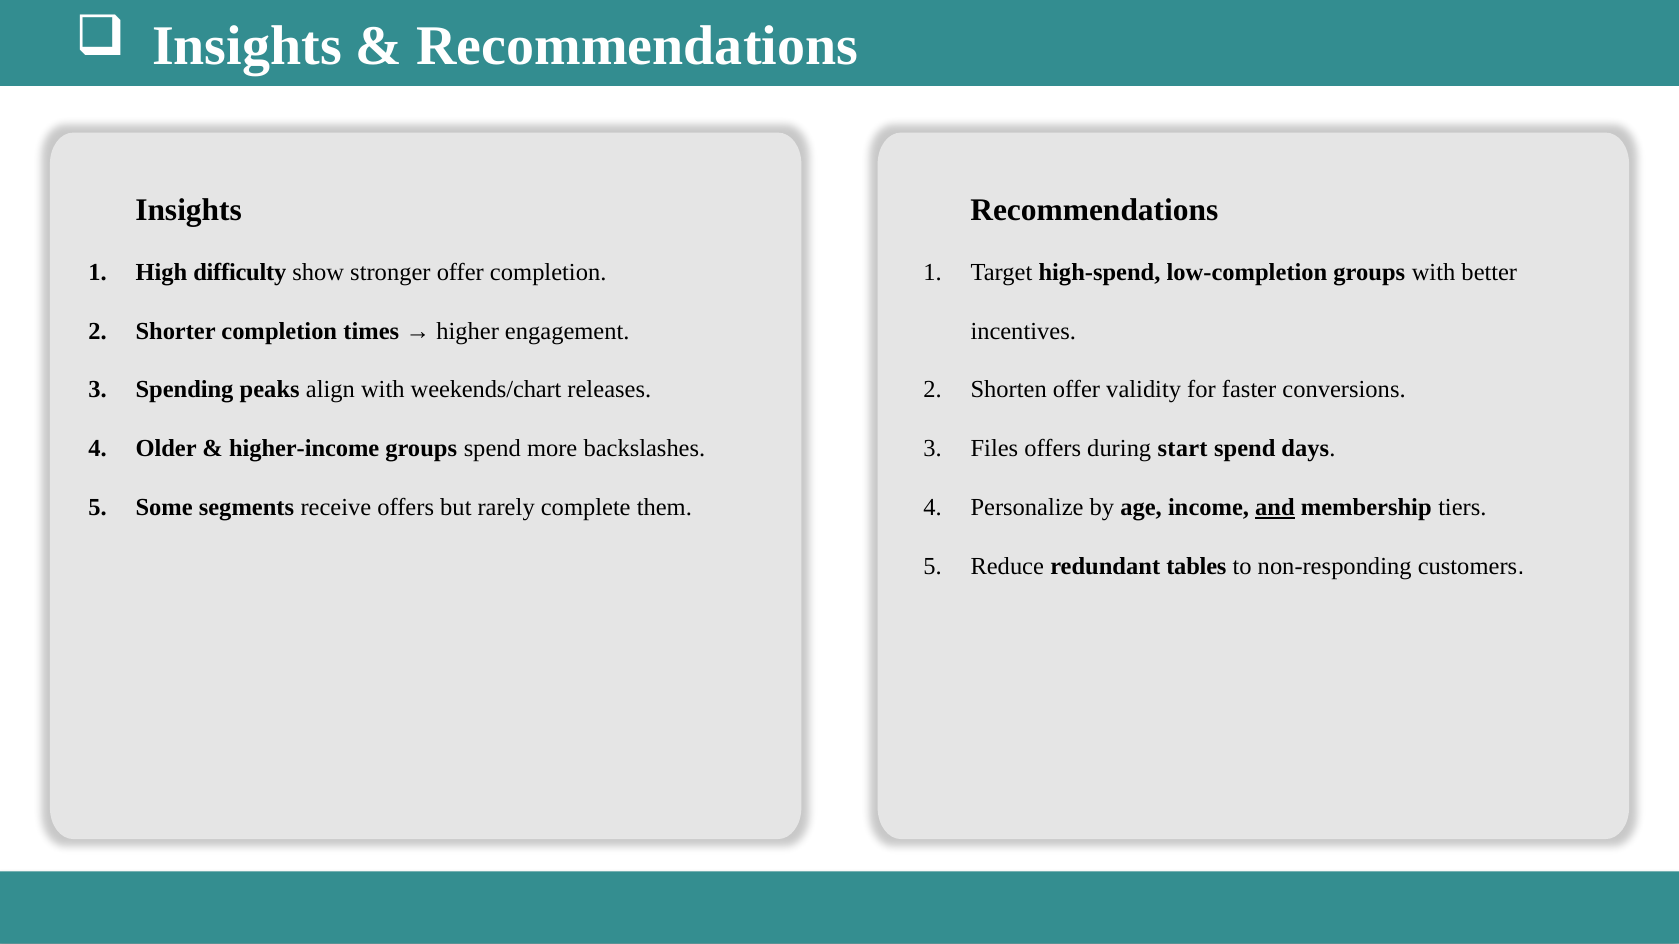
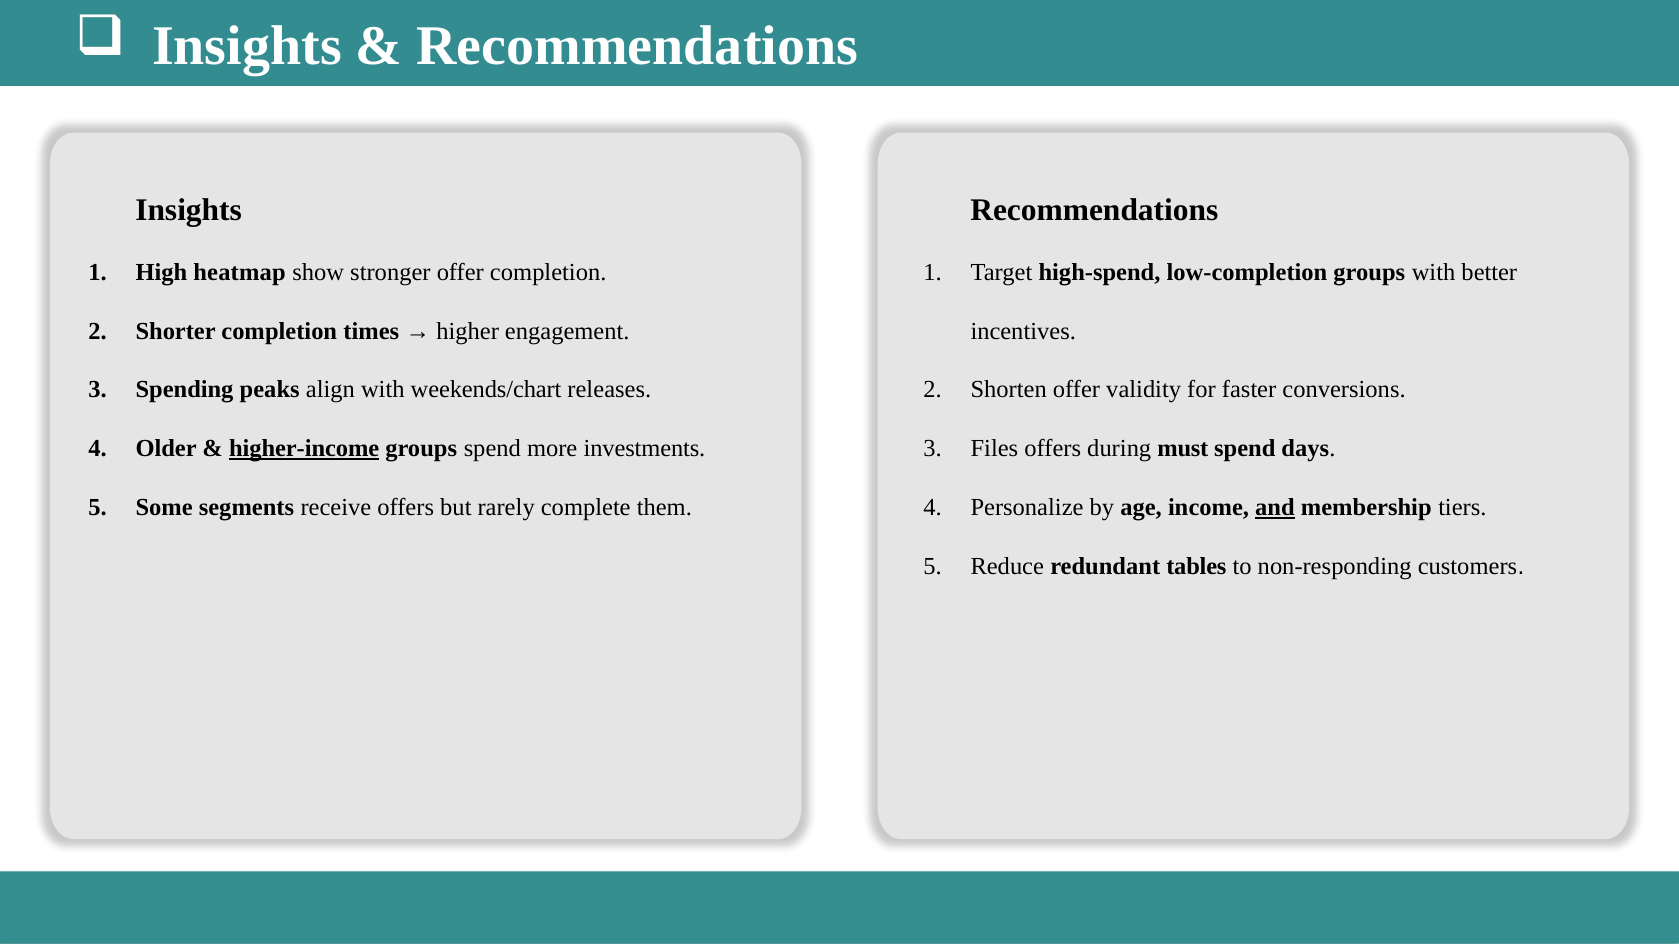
difficulty: difficulty -> heatmap
higher-income underline: none -> present
backslashes: backslashes -> investments
start: start -> must
